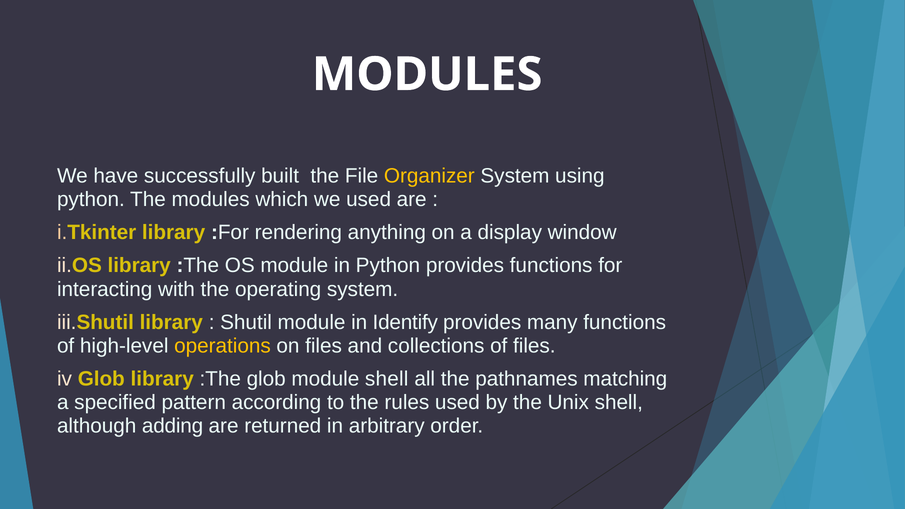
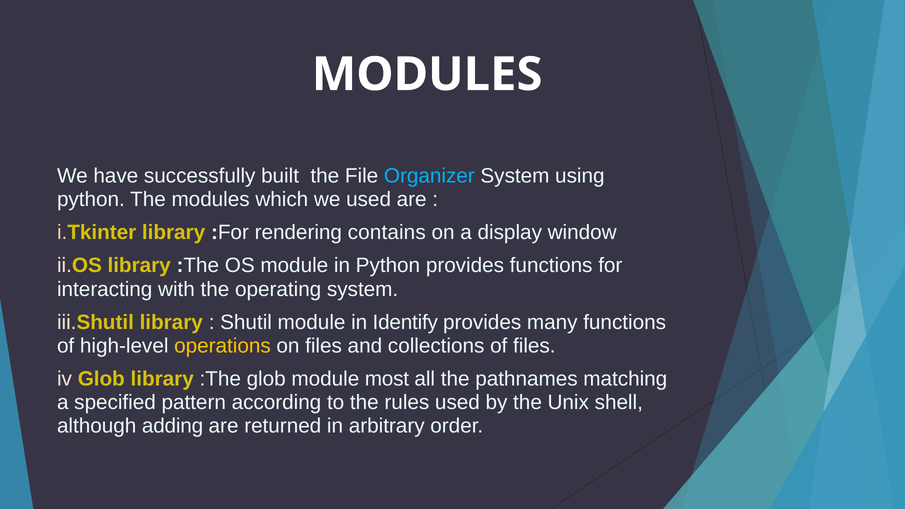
Organizer colour: yellow -> light blue
anything: anything -> contains
module shell: shell -> most
